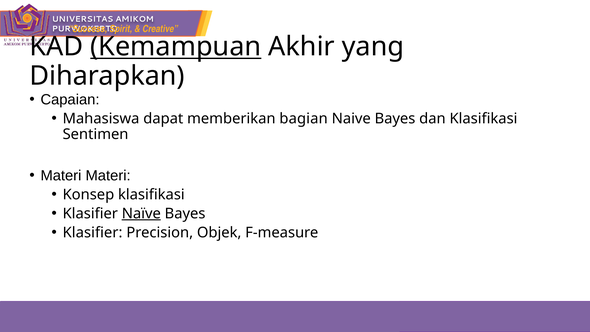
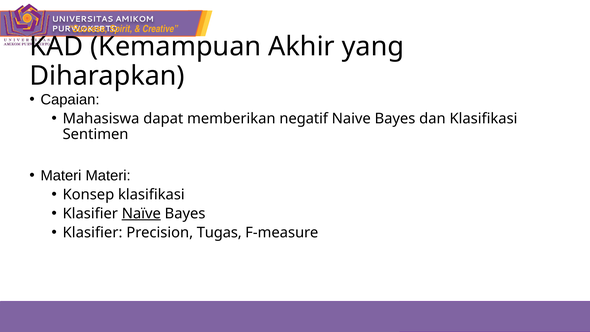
Kemampuan underline: present -> none
bagian: bagian -> negatif
Objek: Objek -> Tugas
